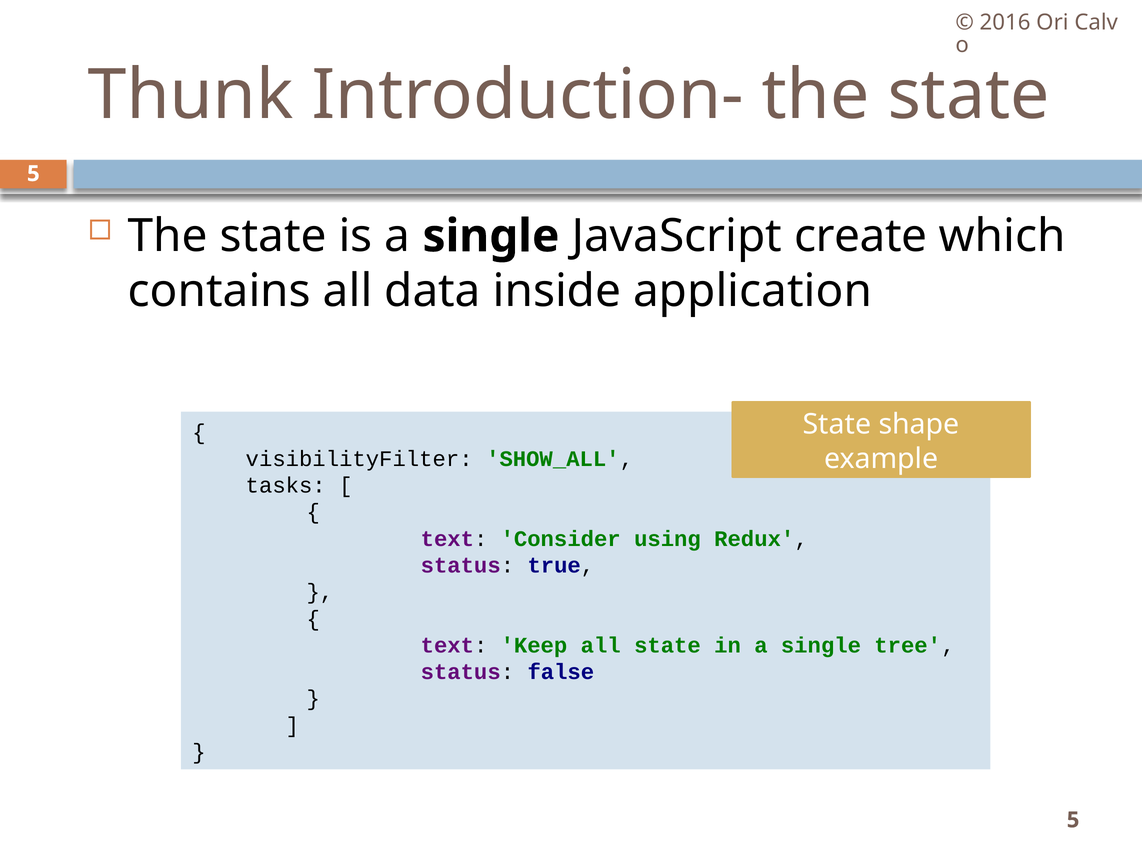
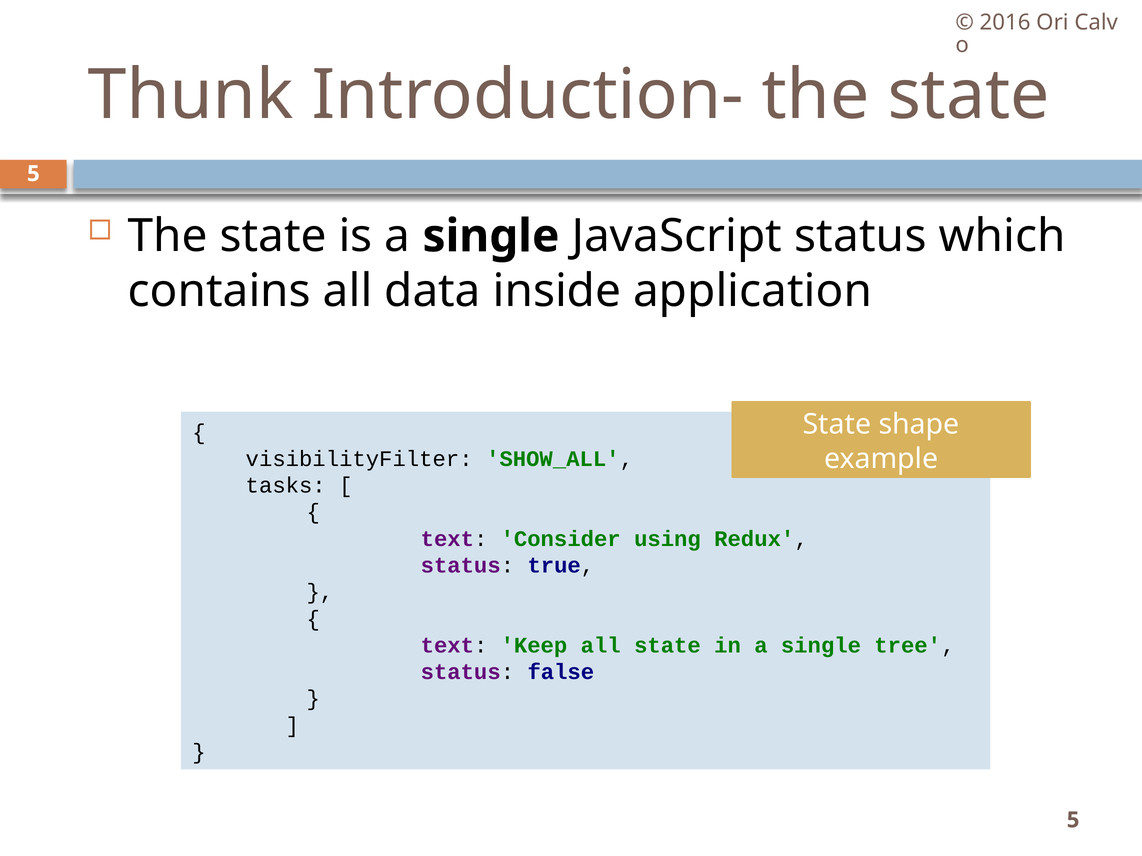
JavaScript create: create -> status
